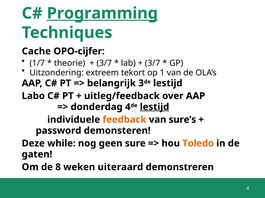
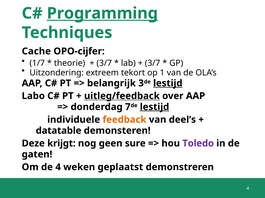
lestijd at (168, 83) underline: none -> present
uitleg/feedback underline: none -> present
donderdag 4: 4 -> 7
sure’s: sure’s -> deel’s
password: password -> datatable
while: while -> krijgt
Toledo colour: orange -> purple
de 8: 8 -> 4
uiteraard: uiteraard -> geplaatst
